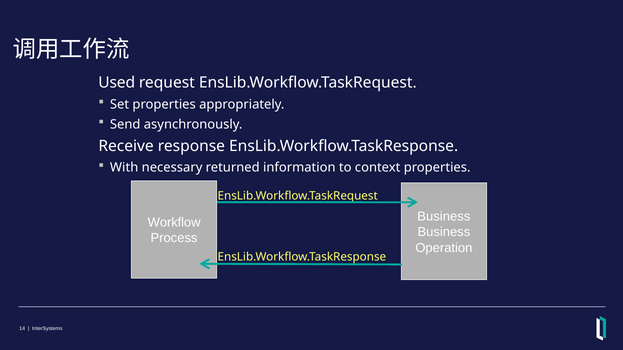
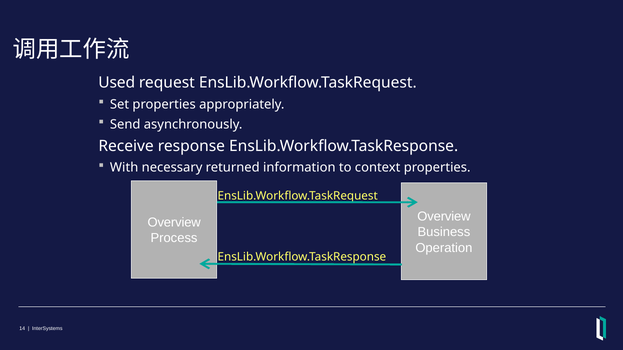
Business at (444, 217): Business -> Overview
Workflow at (174, 223): Workflow -> Overview
